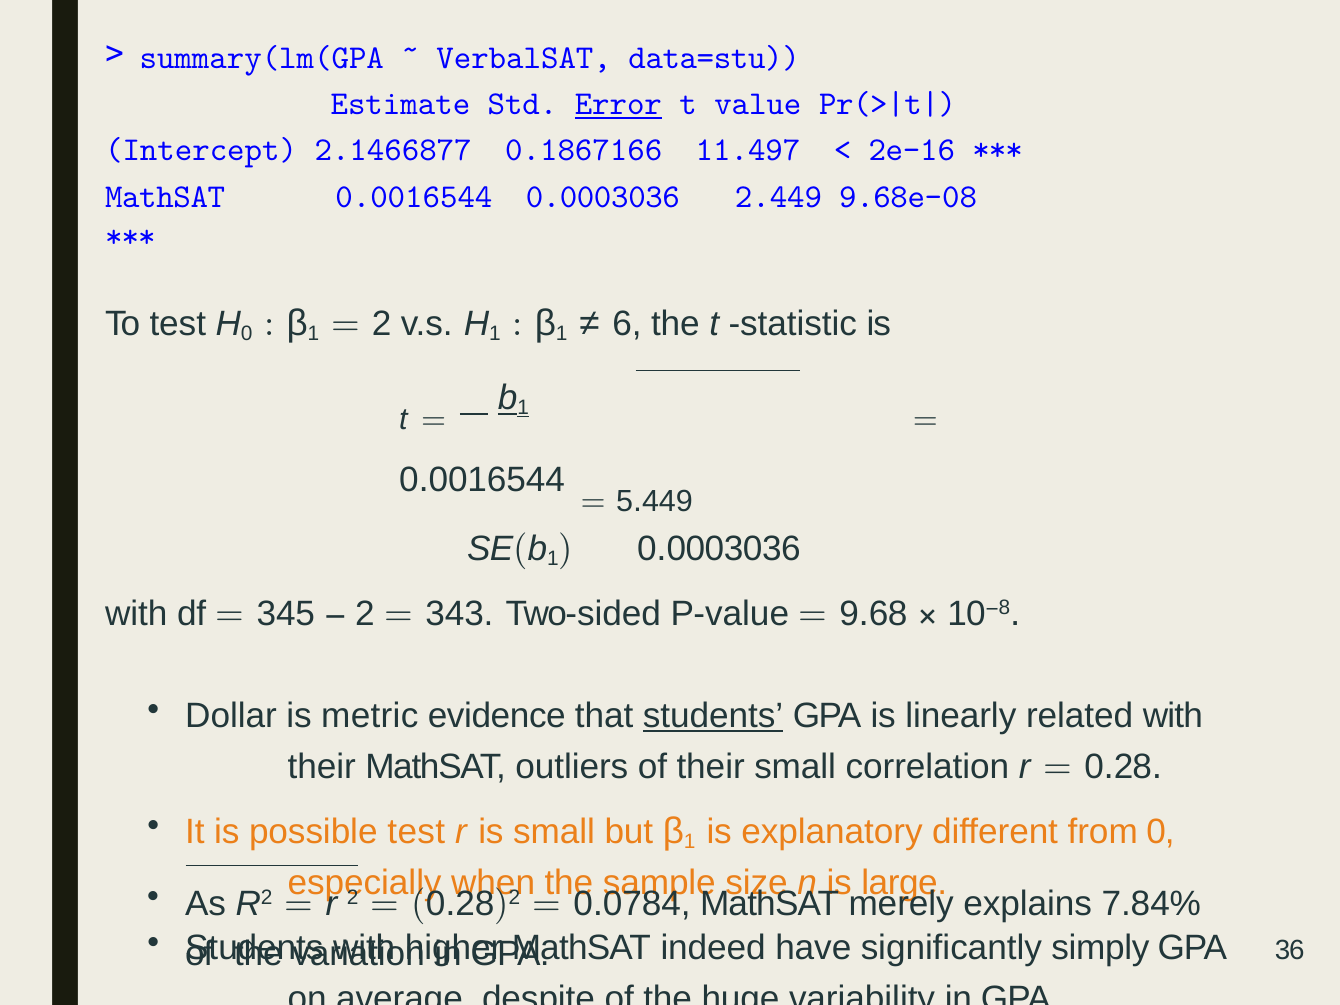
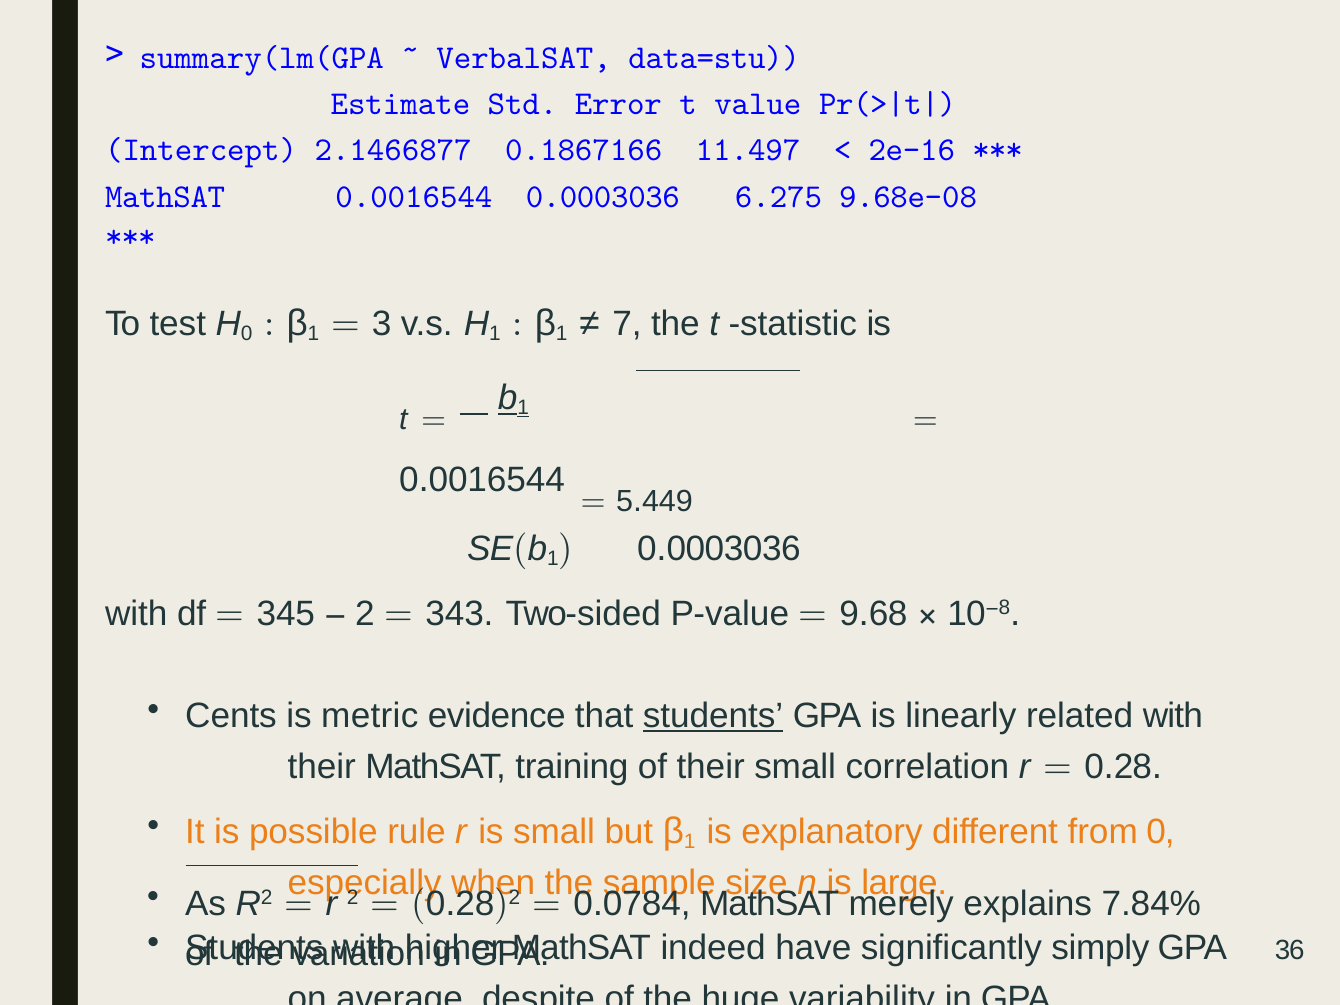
Error underline: present -> none
2.449: 2.449 -> 6.275
2 at (382, 324): 2 -> 3
6: 6 -> 7
Dollar: Dollar -> Cents
outliers: outliers -> training
possible test: test -> rule
